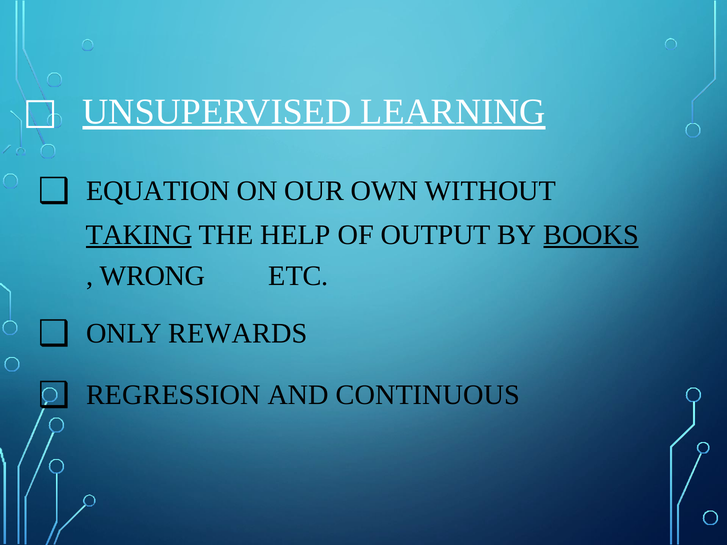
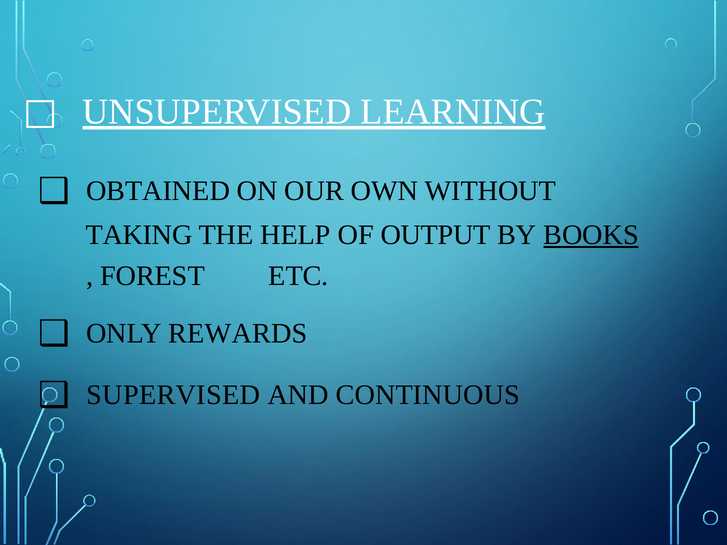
EQUATION: EQUATION -> OBTAINED
TAKING underline: present -> none
WRONG: WRONG -> FOREST
REGRESSION: REGRESSION -> SUPERVISED
